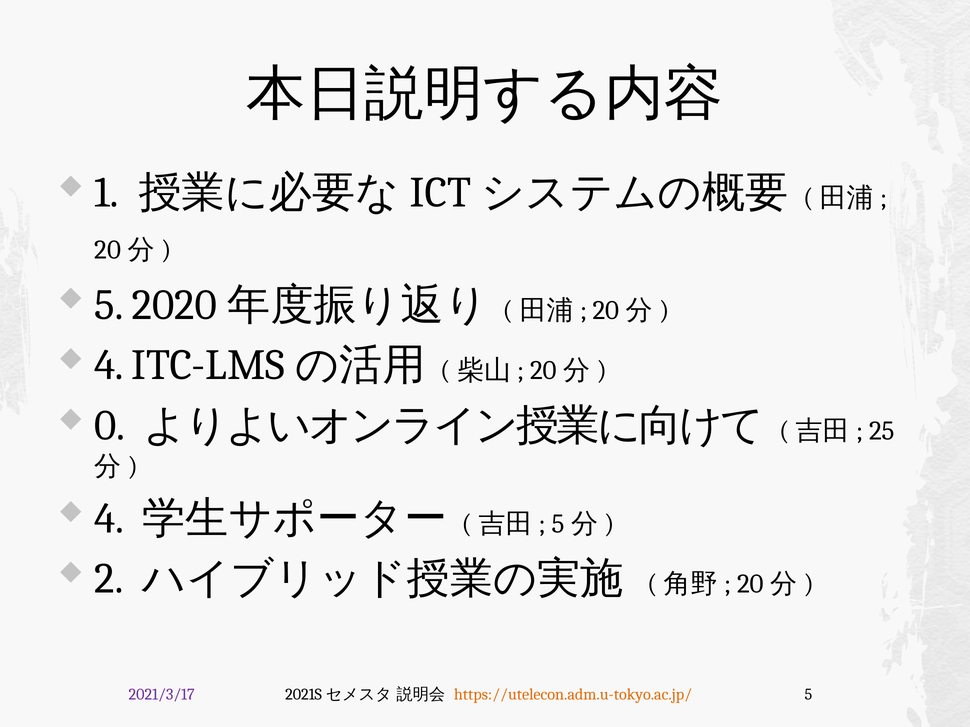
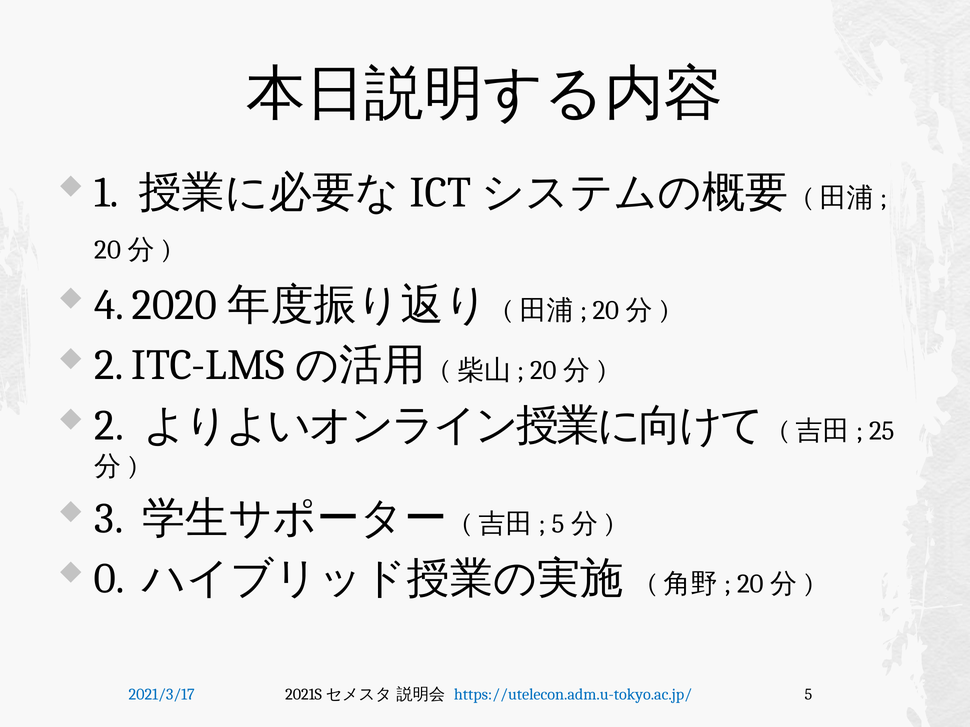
5 at (109, 305): 5 -> 4
4 at (109, 365): 4 -> 2
0 at (110, 426): 0 -> 2
4 at (109, 519): 4 -> 3
2: 2 -> 0
2021/3/17 colour: purple -> blue
https://utelecon.adm.u-tokyo.ac.jp/ colour: orange -> blue
